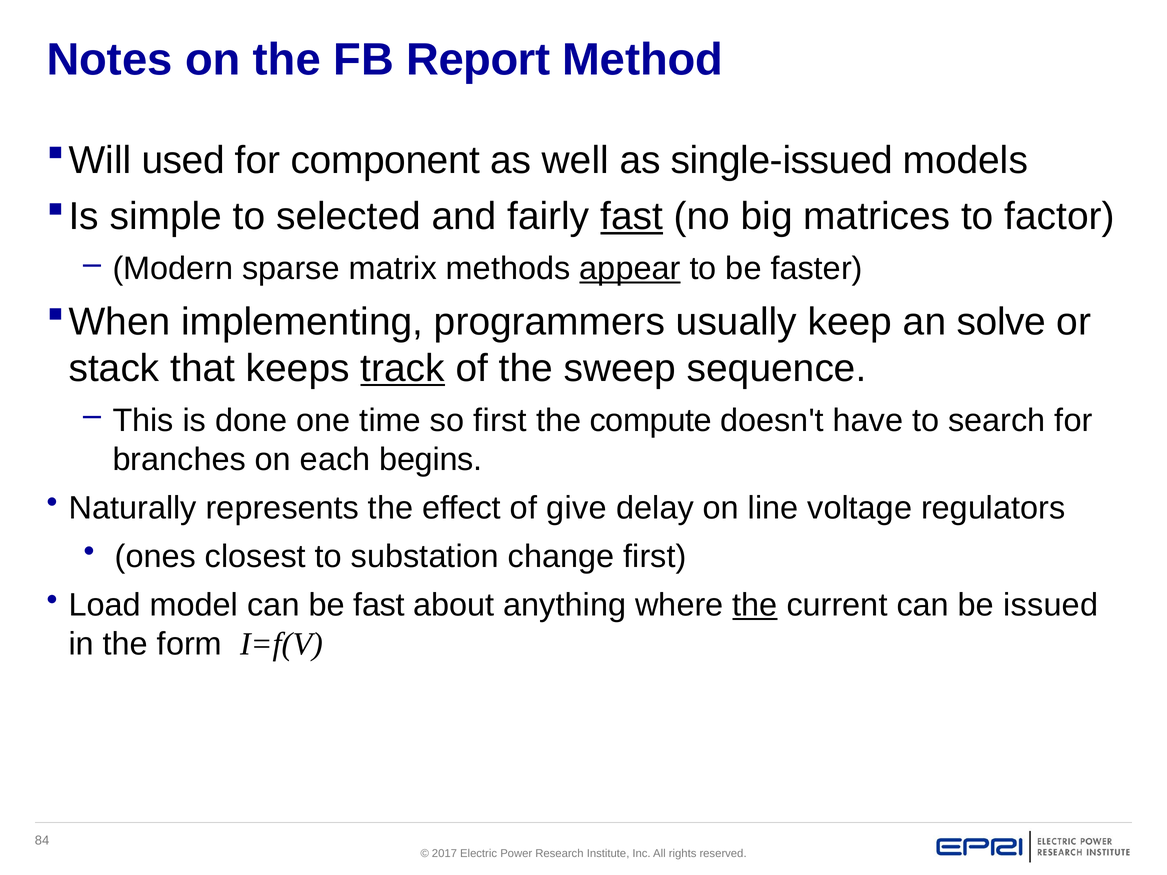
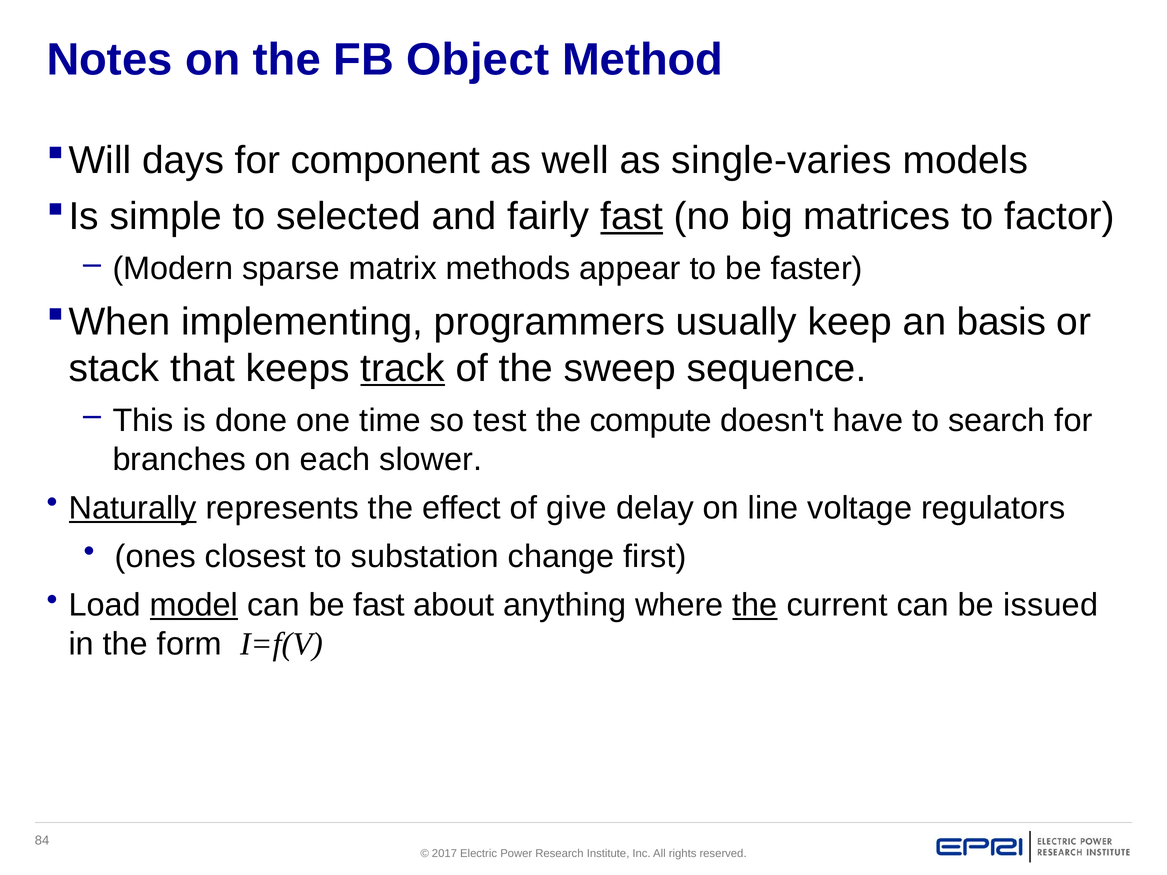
Report: Report -> Object
used: used -> days
single-issued: single-issued -> single-varies
appear underline: present -> none
solve: solve -> basis
so first: first -> test
begins: begins -> slower
Naturally underline: none -> present
model underline: none -> present
